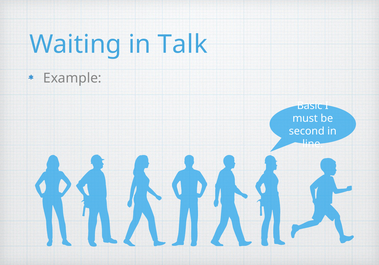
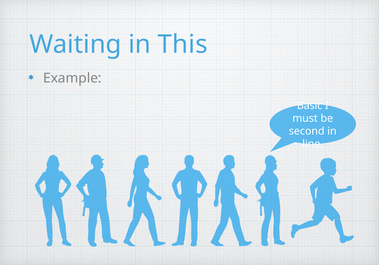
Talk: Talk -> This
